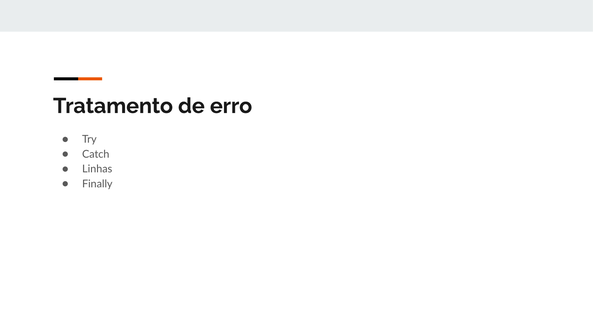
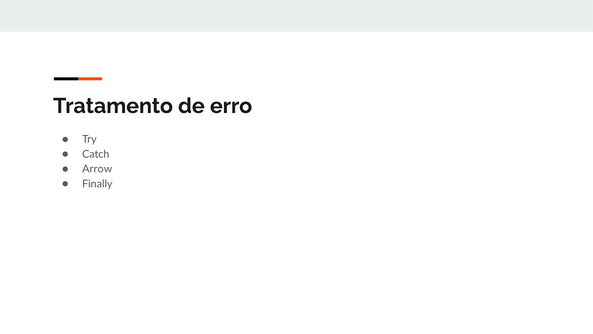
Linhas: Linhas -> Arrow
